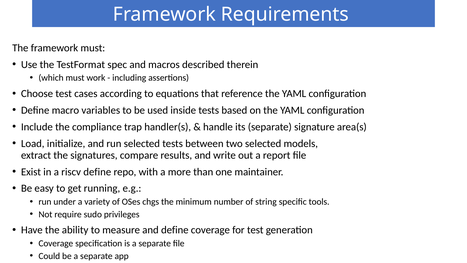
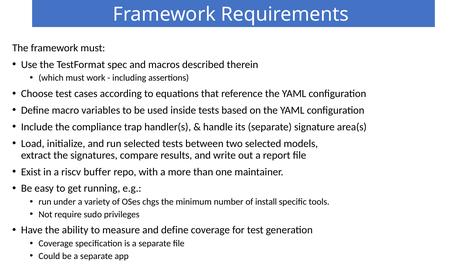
riscv define: define -> buffer
string: string -> install
